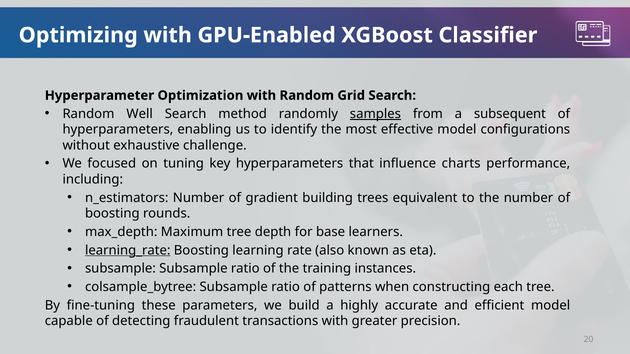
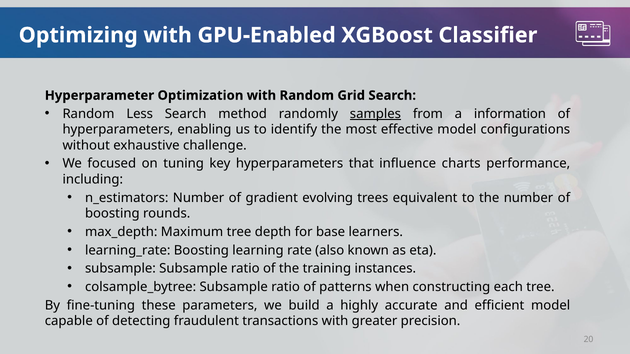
Well: Well -> Less
subsequent: subsequent -> information
building: building -> evolving
learning_rate underline: present -> none
